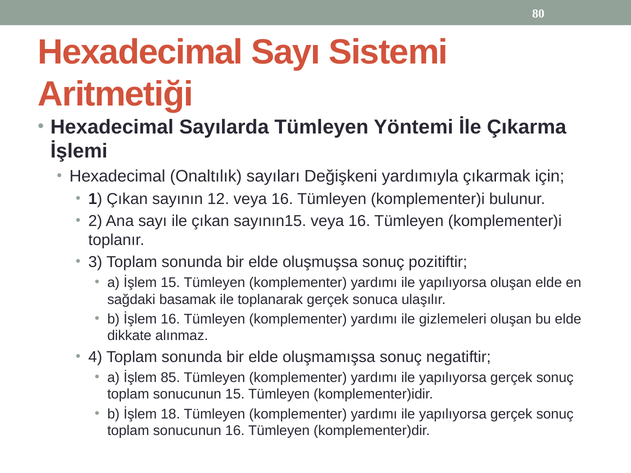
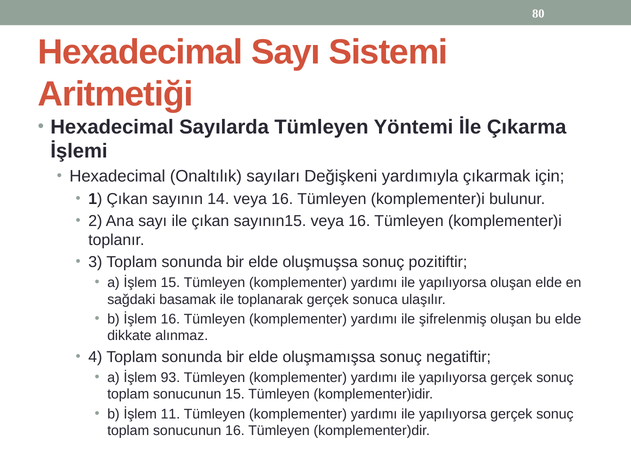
12: 12 -> 14
gizlemeleri: gizlemeleri -> şifrelenmiş
85: 85 -> 93
18: 18 -> 11
